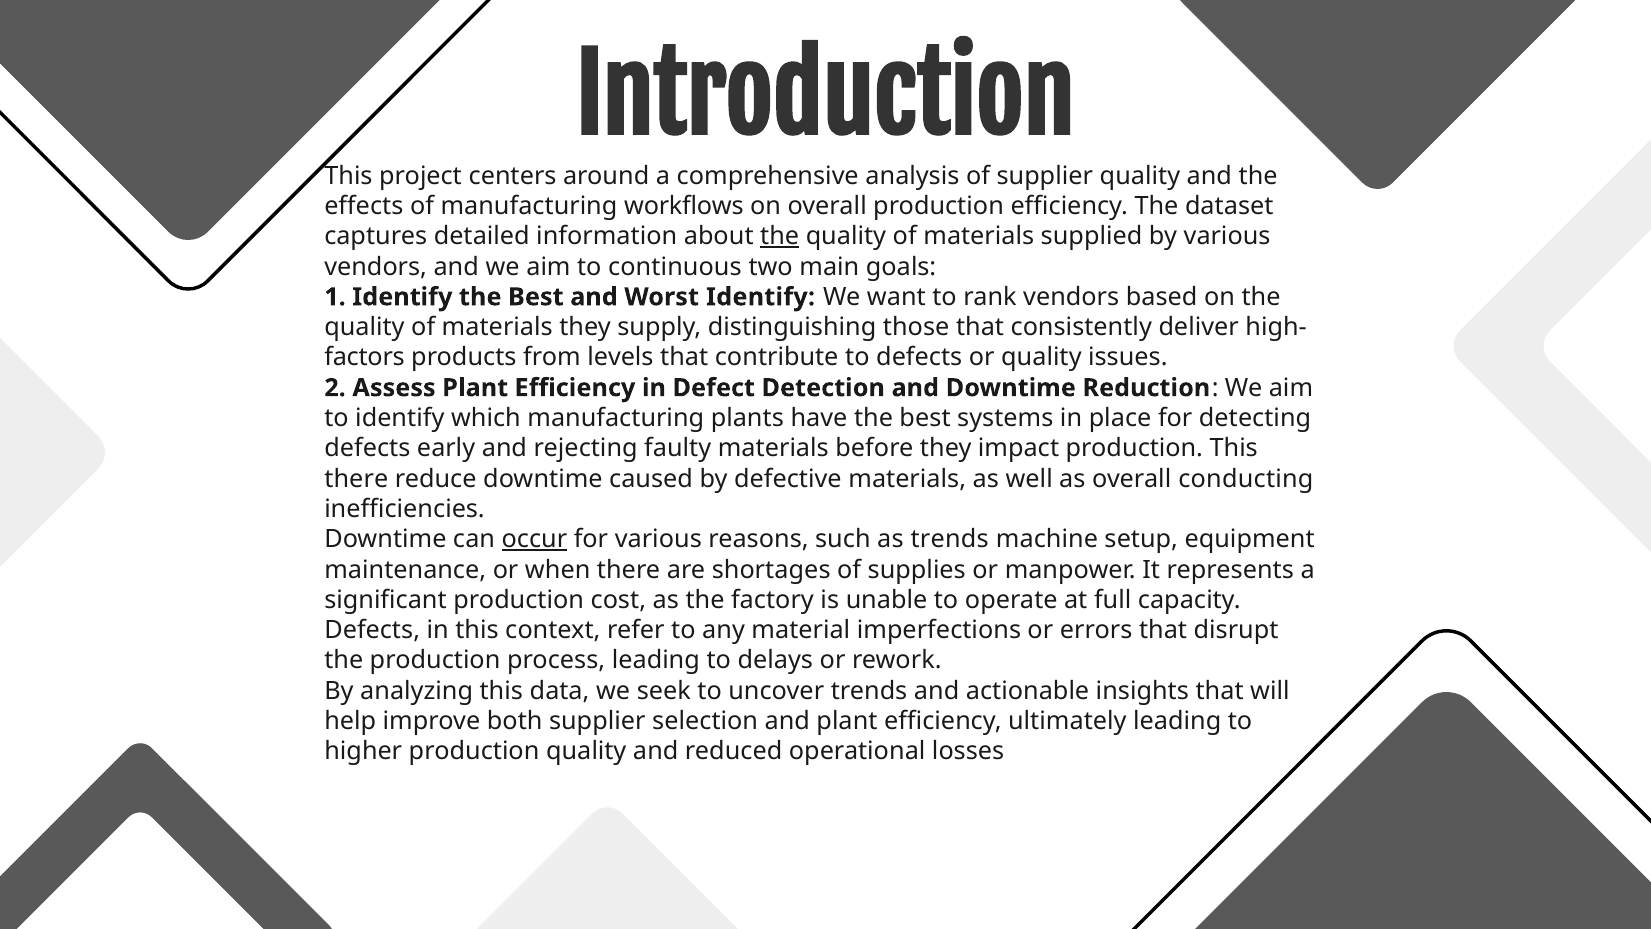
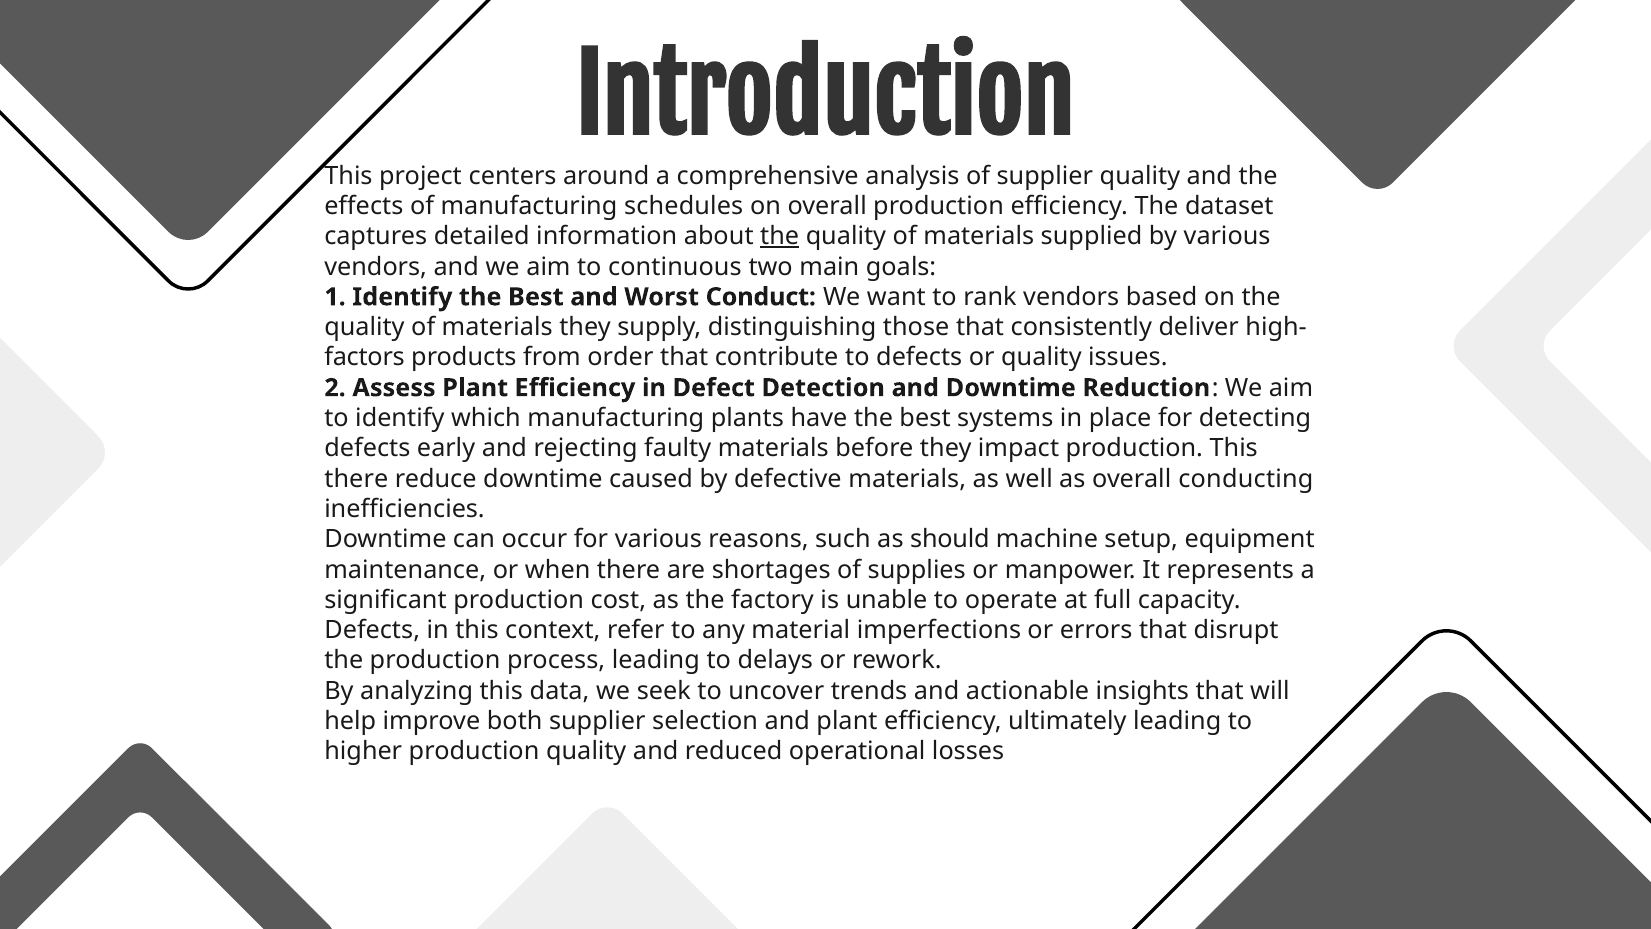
workflows: workflows -> schedules
Worst Identify: Identify -> Conduct
levels: levels -> order
occur underline: present -> none
as trends: trends -> should
